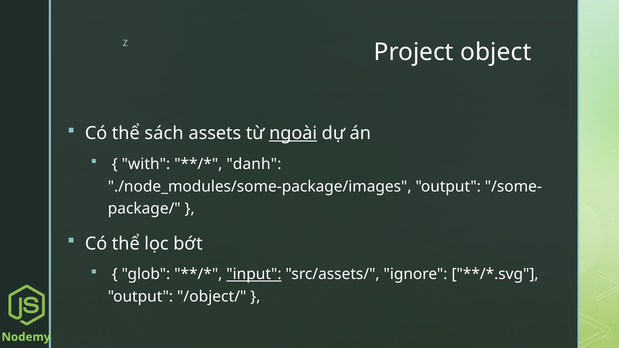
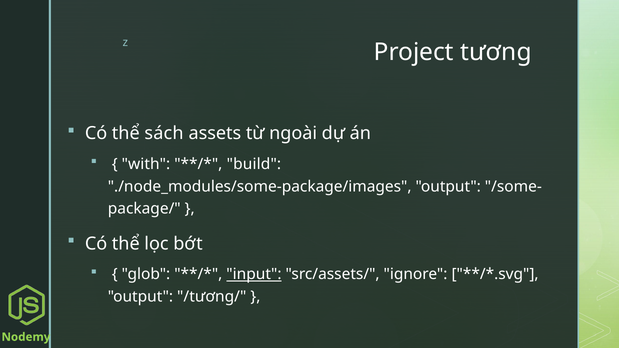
object: object -> tương
ngoài underline: present -> none
danh: danh -> build
/object/: /object/ -> /tương/
